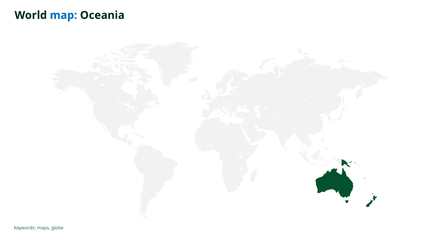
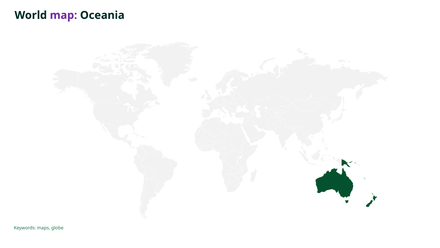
map colour: blue -> purple
